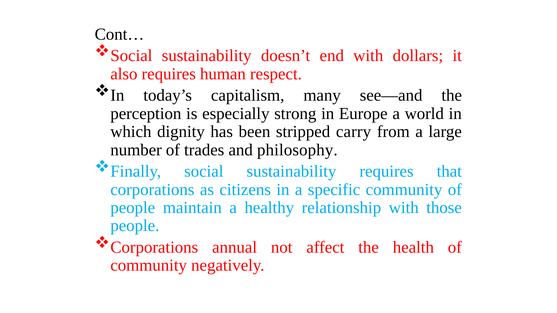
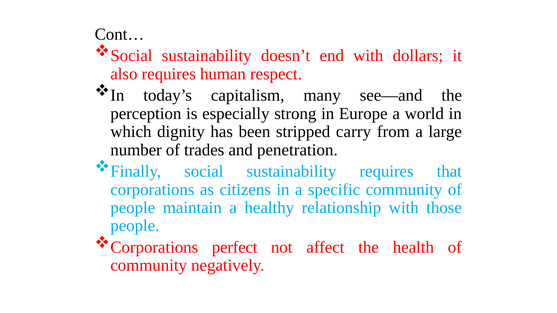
philosophy: philosophy -> penetration
annual: annual -> perfect
